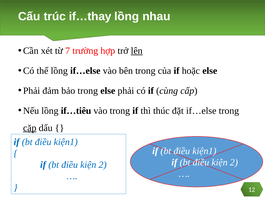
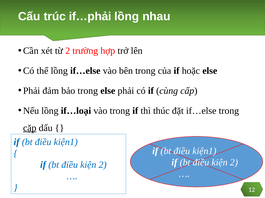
if…thay: if…thay -> if…phải
7 at (68, 51): 7 -> 2
lên underline: present -> none
if…tiêu: if…tiêu -> if…loại
